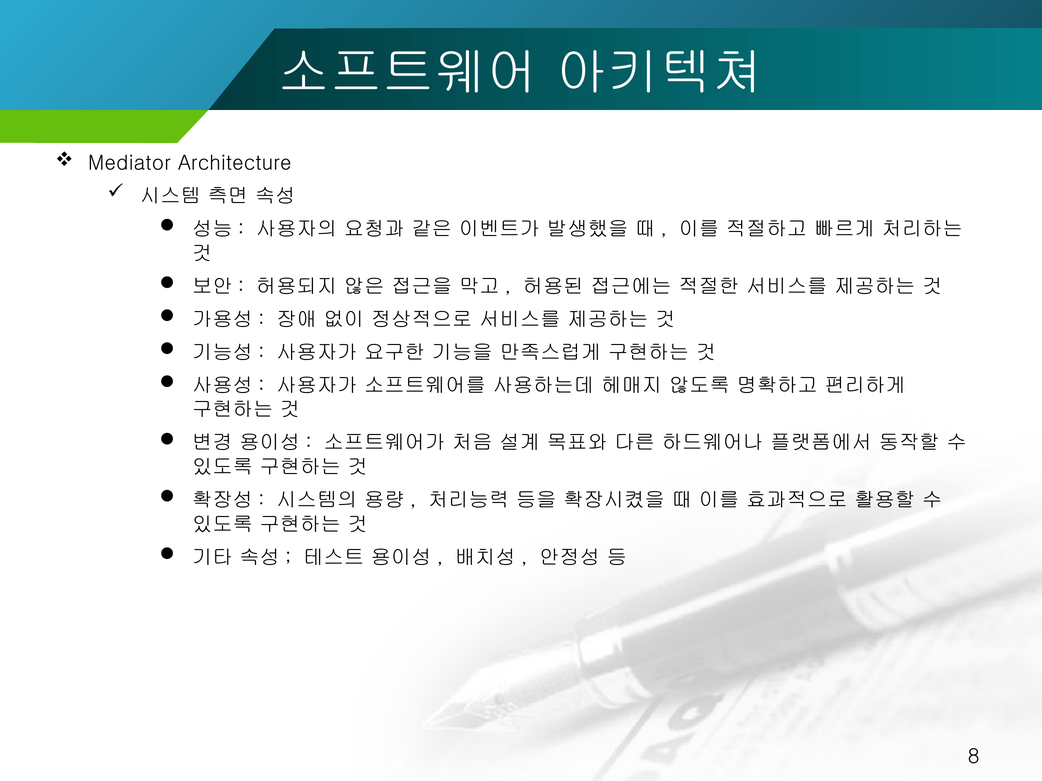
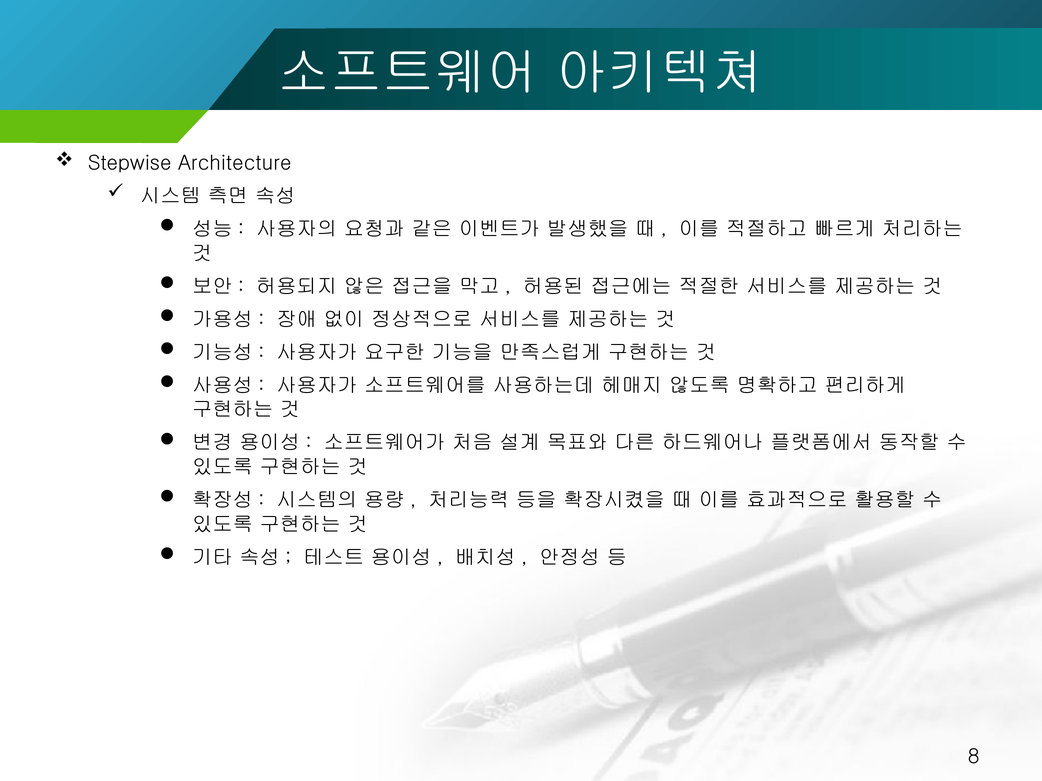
Mediator: Mediator -> Stepwise
